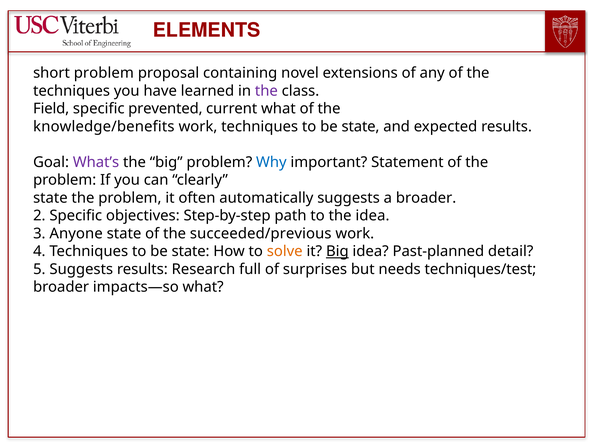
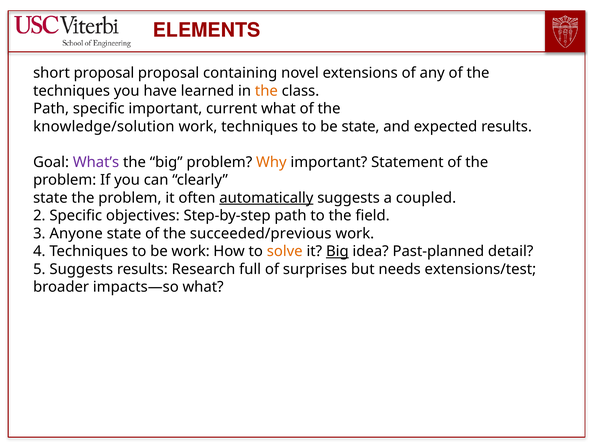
short problem: problem -> proposal
the at (266, 91) colour: purple -> orange
Field at (51, 109): Field -> Path
specific prevented: prevented -> important
knowledge/benefits: knowledge/benefits -> knowledge/solution
Why colour: blue -> orange
automatically underline: none -> present
a broader: broader -> coupled
the idea: idea -> field
state at (191, 252): state -> work
techniques/test: techniques/test -> extensions/test
